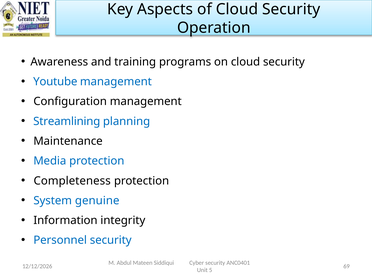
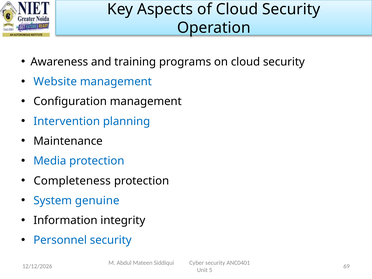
Youtube: Youtube -> Website
Streamlining: Streamlining -> Intervention
